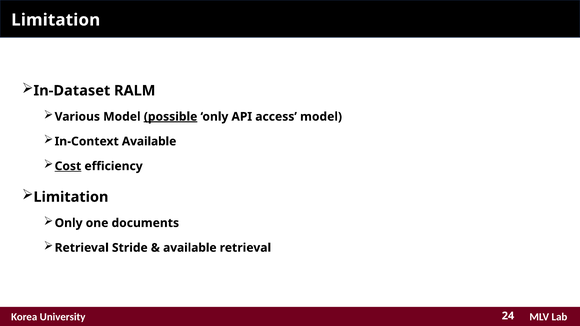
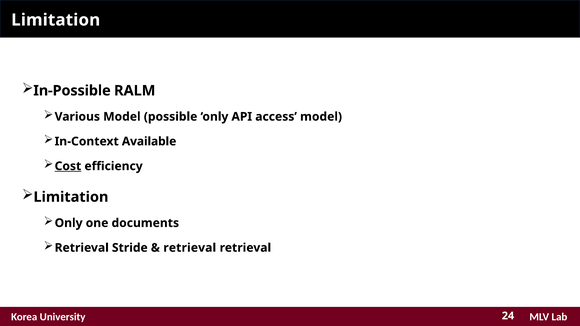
In-Dataset: In-Dataset -> In-Possible
possible underline: present -> none
available at (190, 248): available -> retrieval
